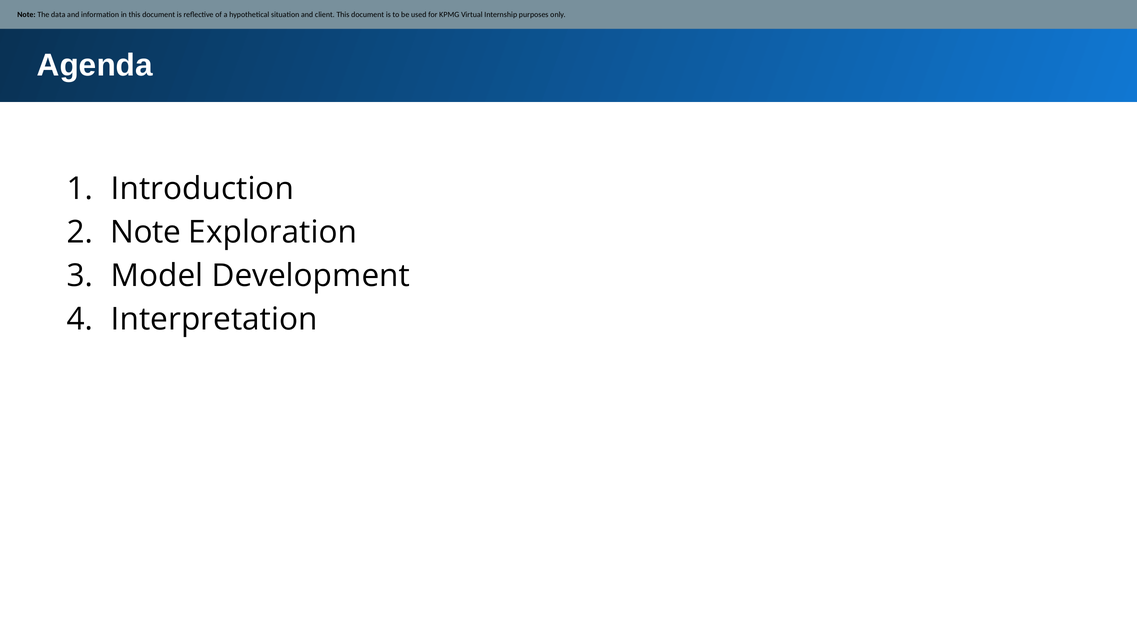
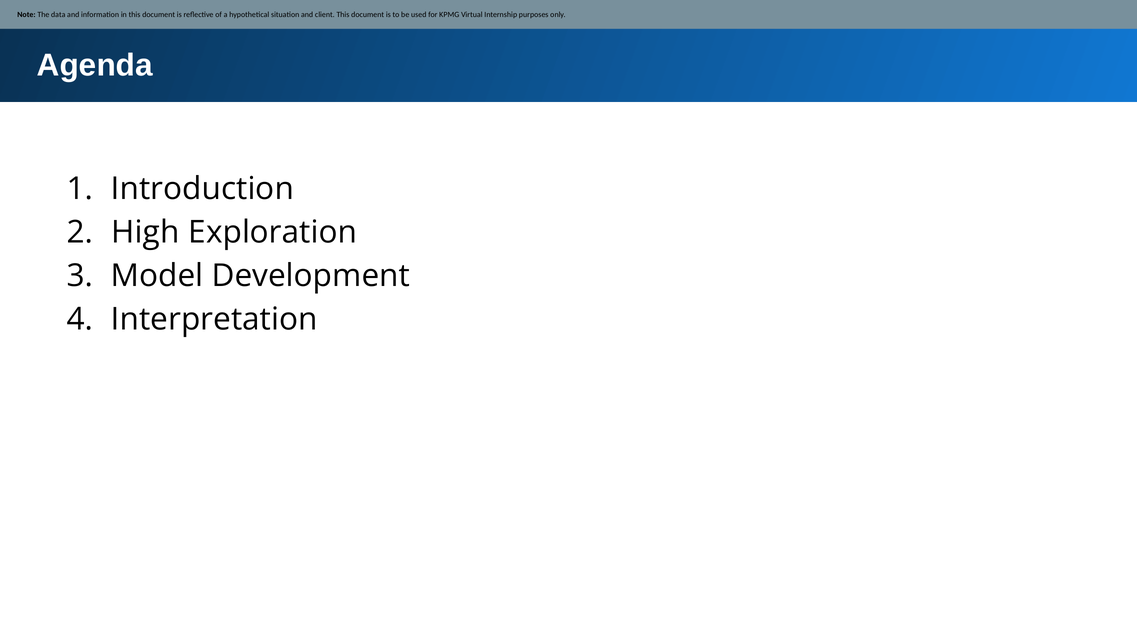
Note at (146, 232): Note -> High
